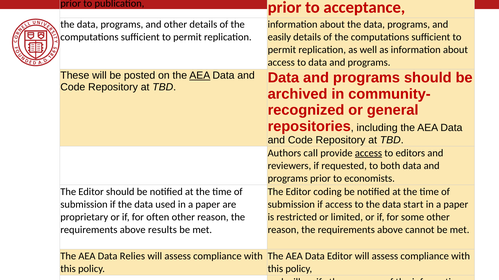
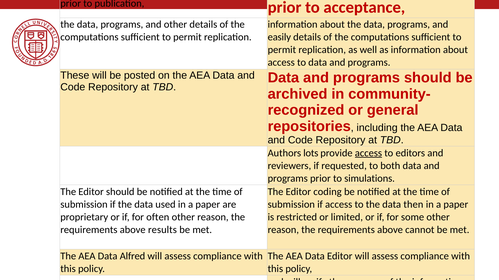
AEA at (200, 76) underline: present -> none
call: call -> lots
to economists: economists -> simulations
start: start -> then
Relies: Relies -> Alfred
